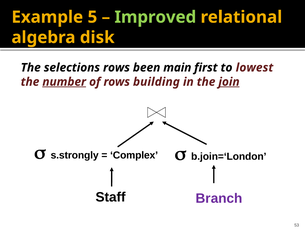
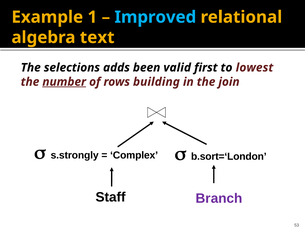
5: 5 -> 1
Improved colour: light green -> light blue
disk: disk -> text
selections rows: rows -> adds
main: main -> valid
join underline: present -> none
b.join=‘London: b.join=‘London -> b.sort=‘London
